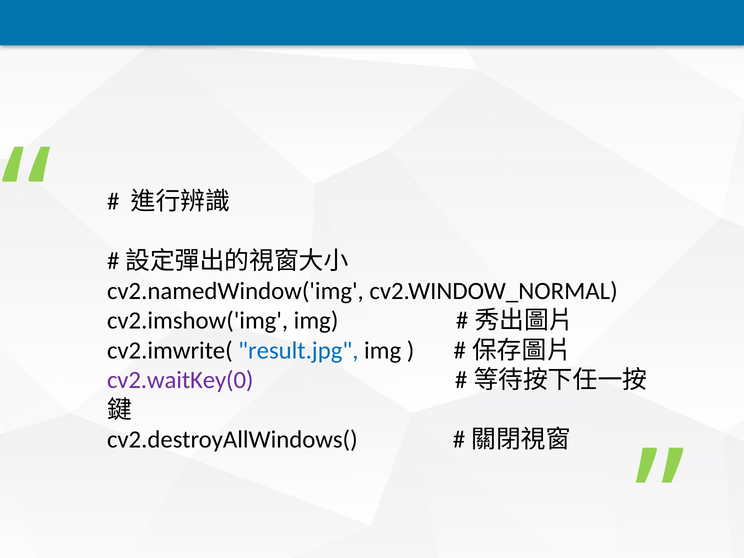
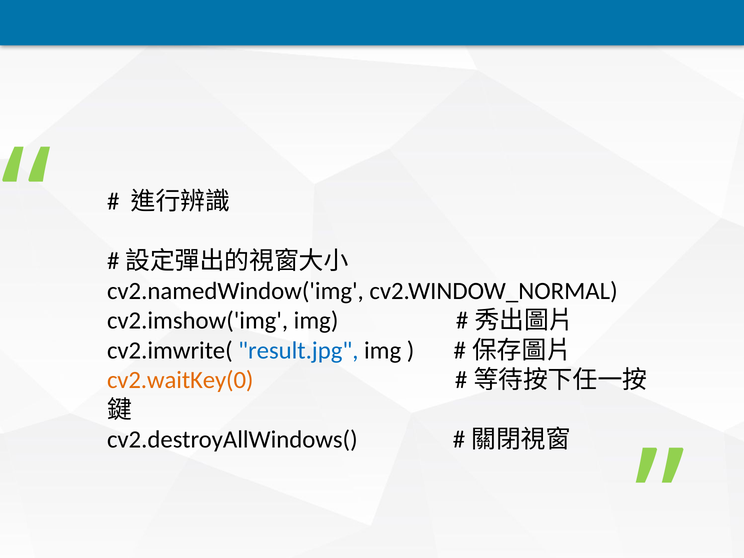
cv2.waitKey(0 colour: purple -> orange
